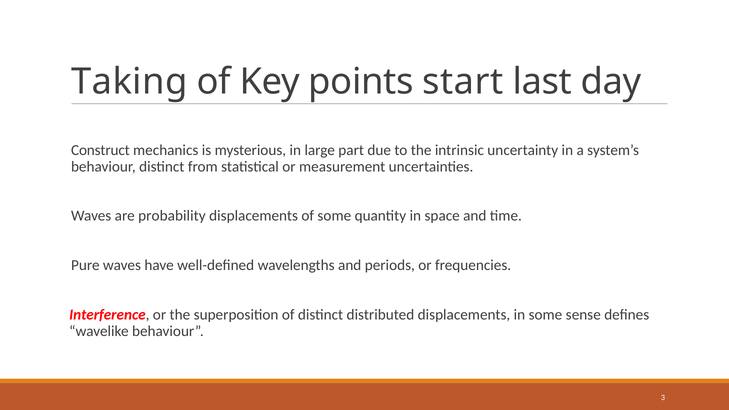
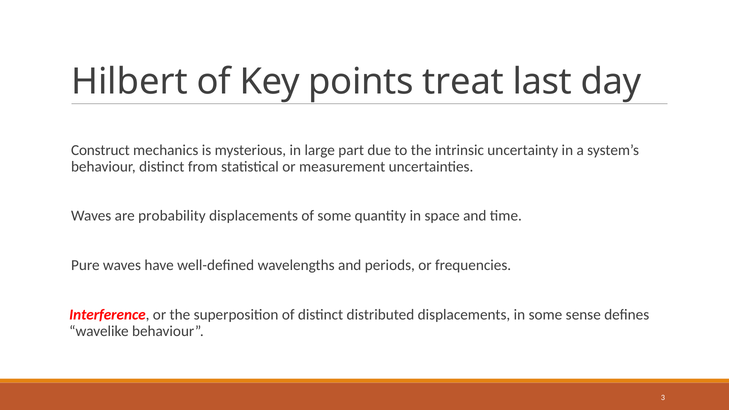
Taking: Taking -> Hilbert
start: start -> treat
